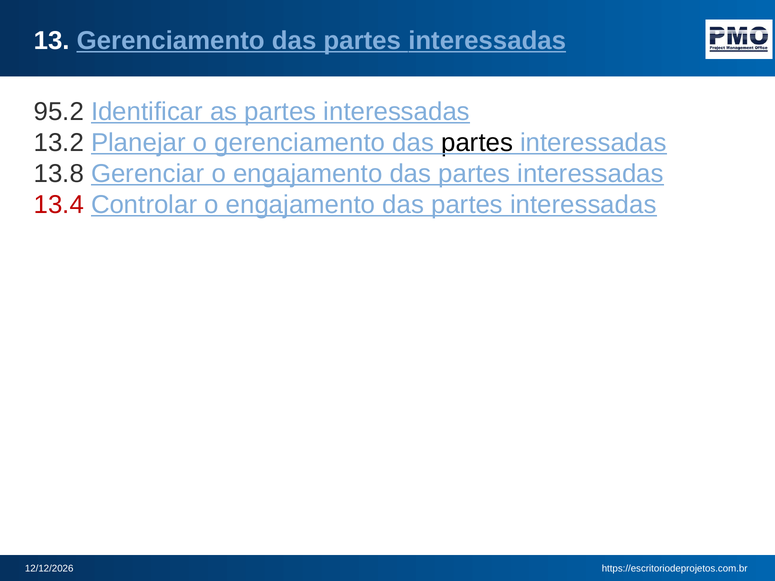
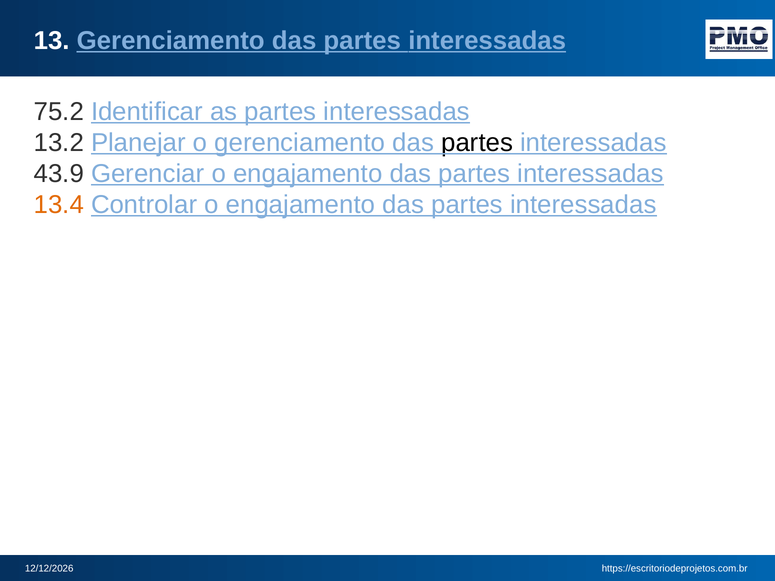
95.2: 95.2 -> 75.2
13.8: 13.8 -> 43.9
13.4 colour: red -> orange
